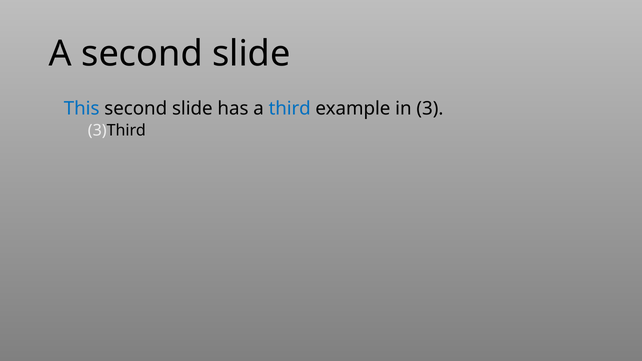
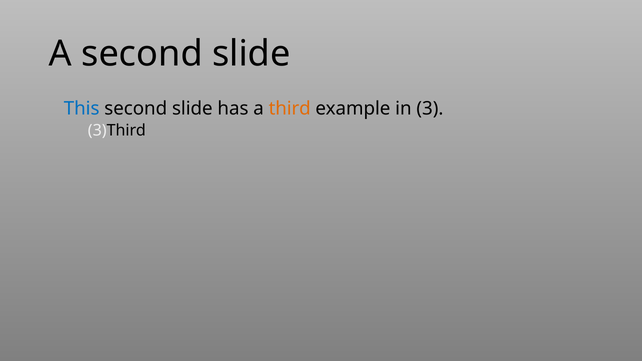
third colour: blue -> orange
